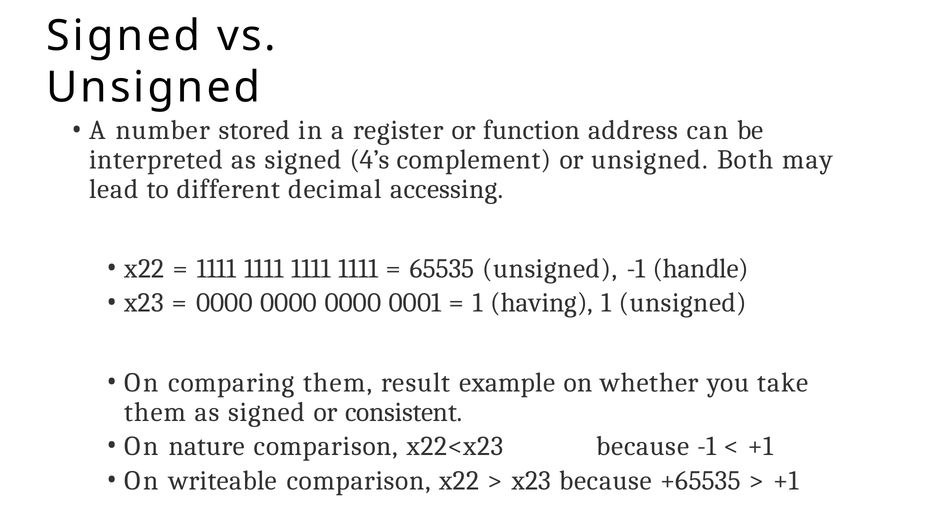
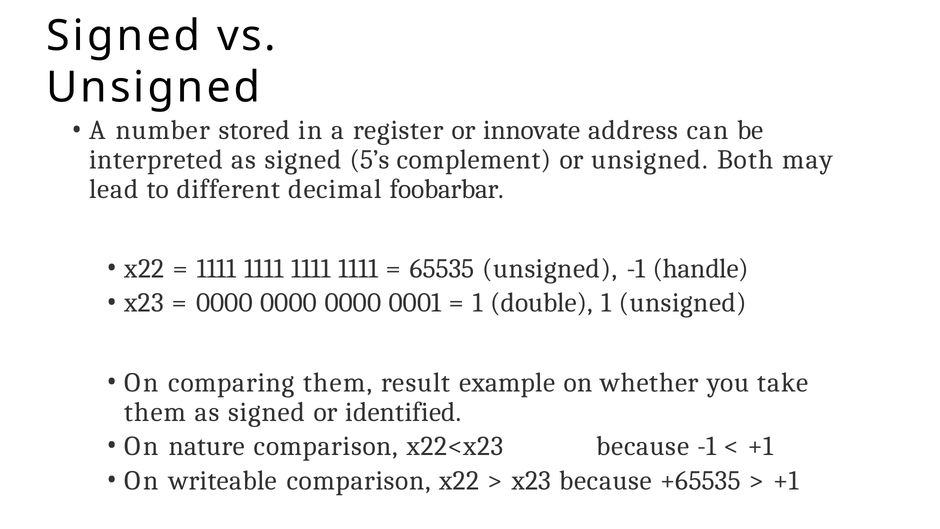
function: function -> innovate
4’s: 4’s -> 5’s
accessing: accessing -> foobarbar
having: having -> double
consistent: consistent -> identified
